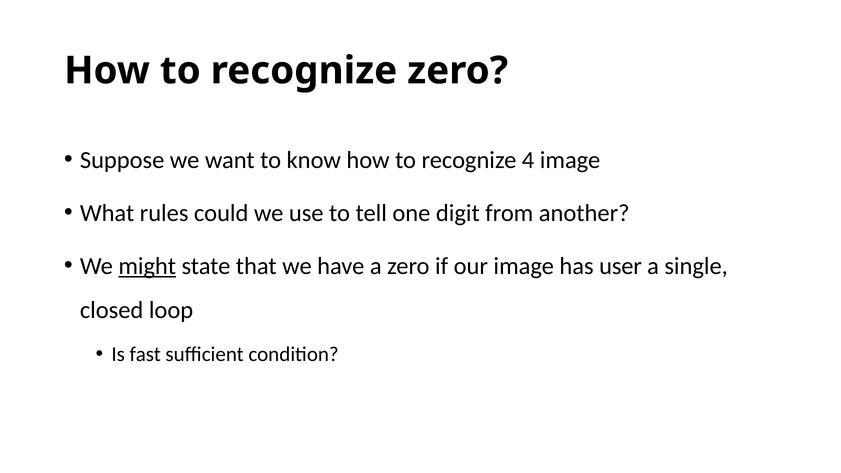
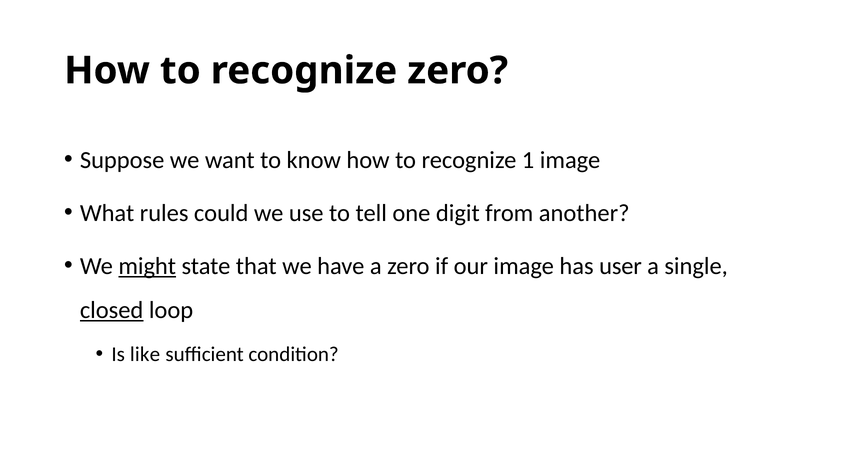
4: 4 -> 1
closed underline: none -> present
fast: fast -> like
